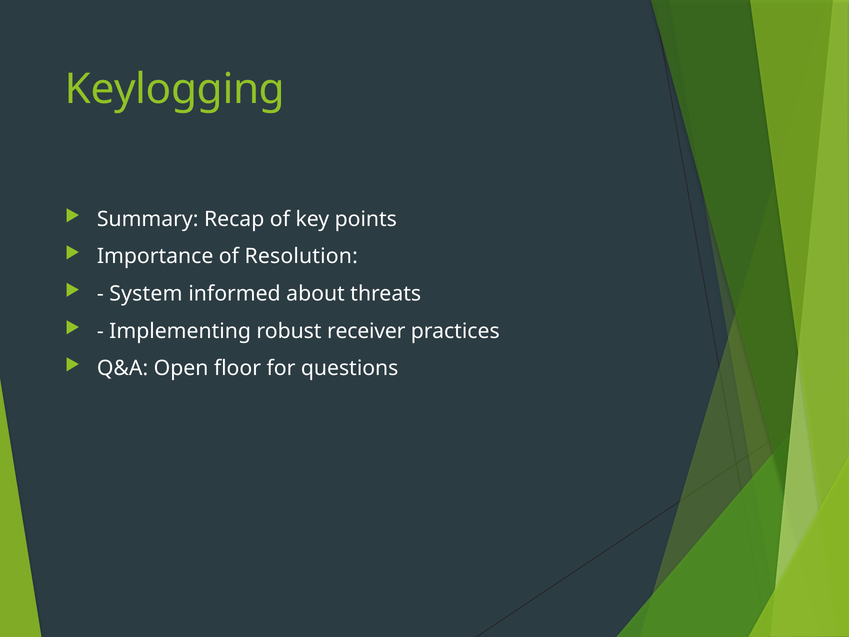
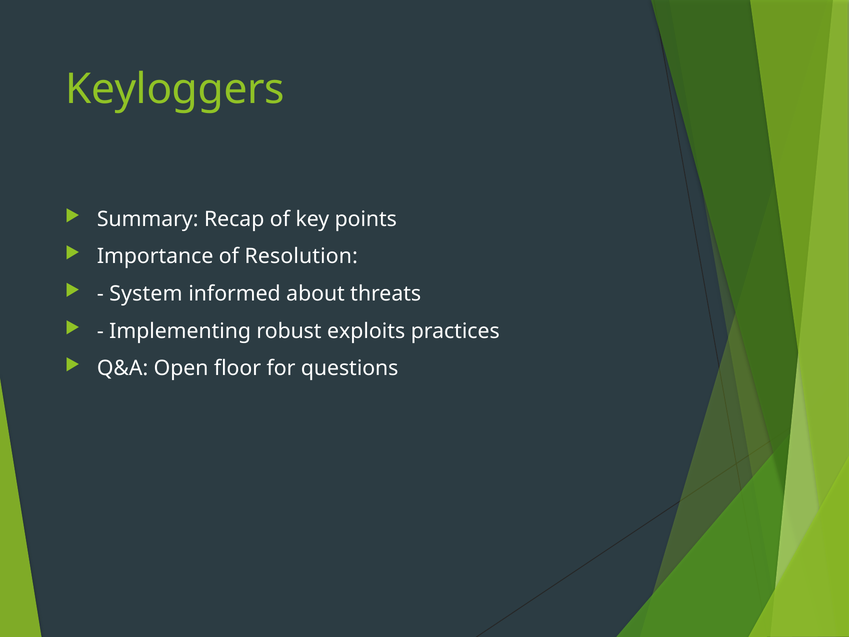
Keylogging: Keylogging -> Keyloggers
receiver: receiver -> exploits
